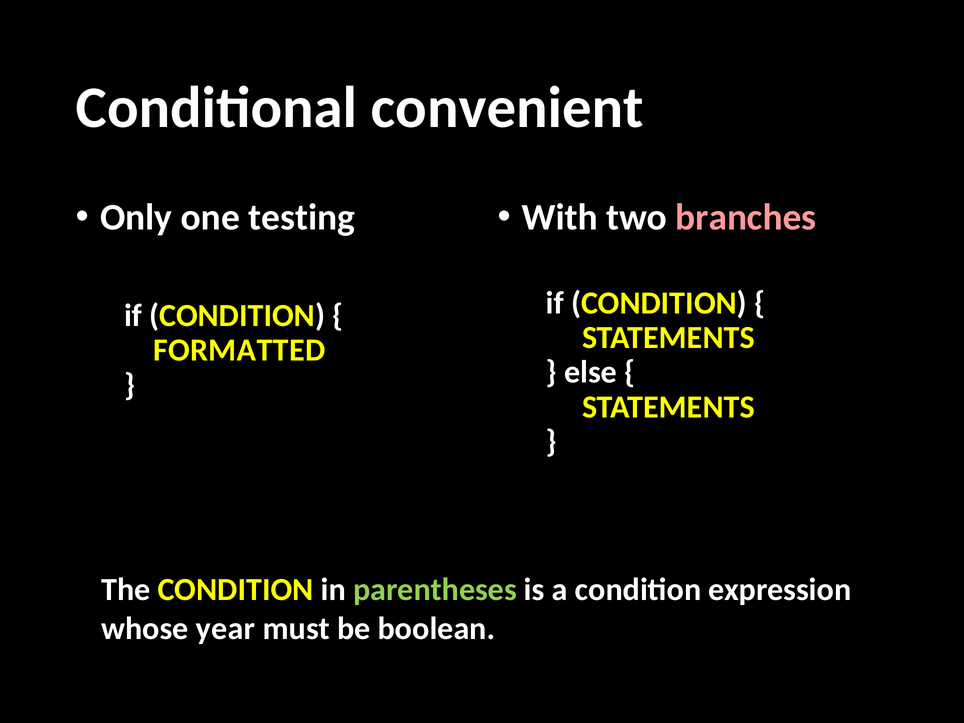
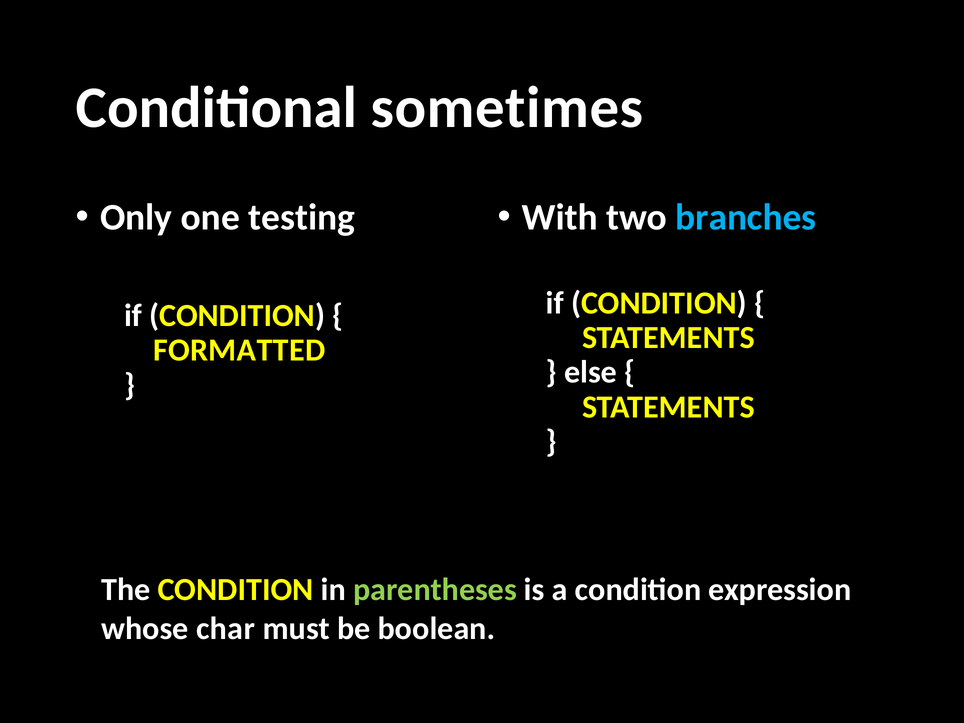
convenient: convenient -> sometimes
branches colour: pink -> light blue
year: year -> char
